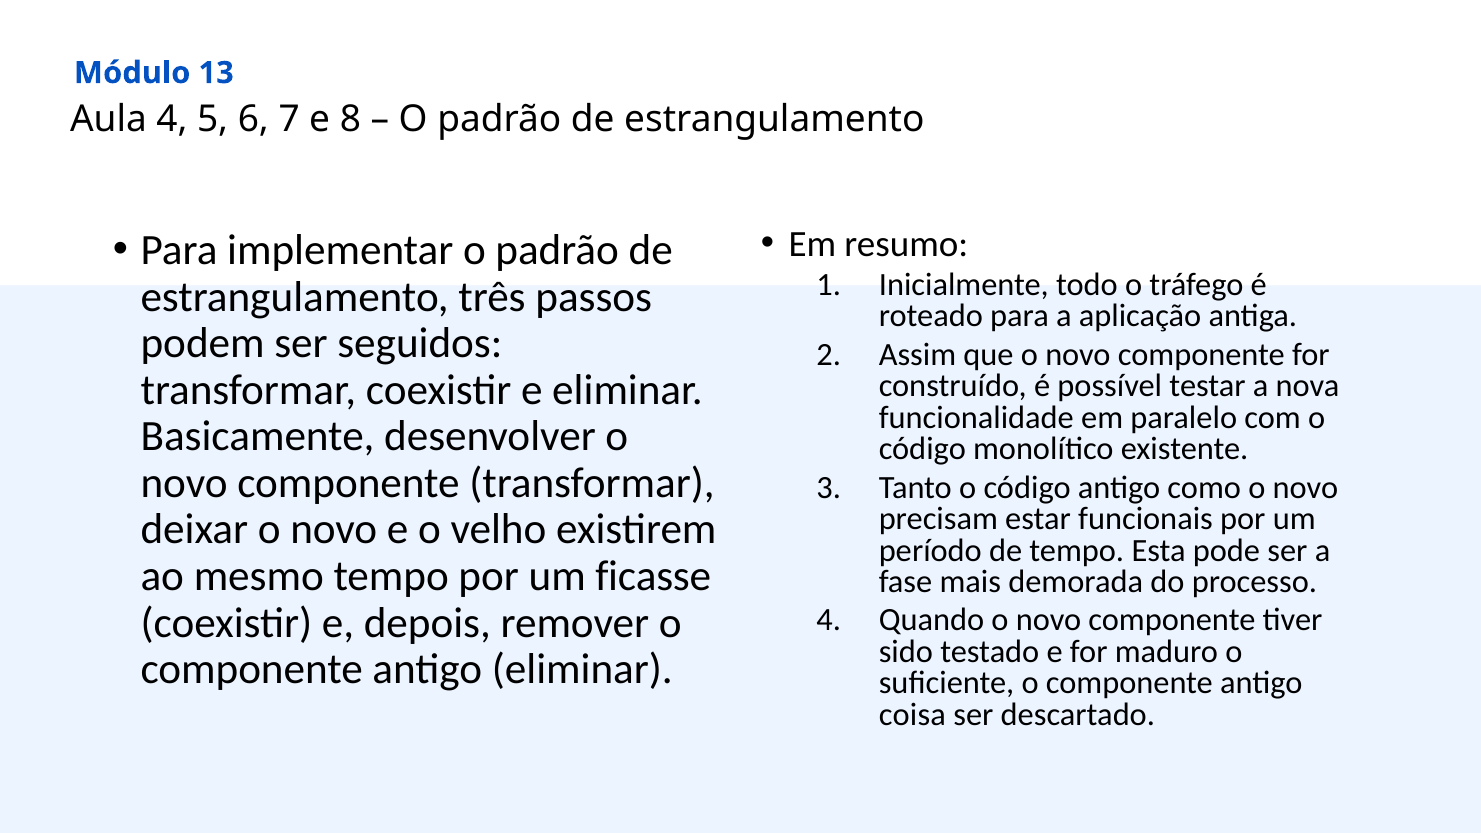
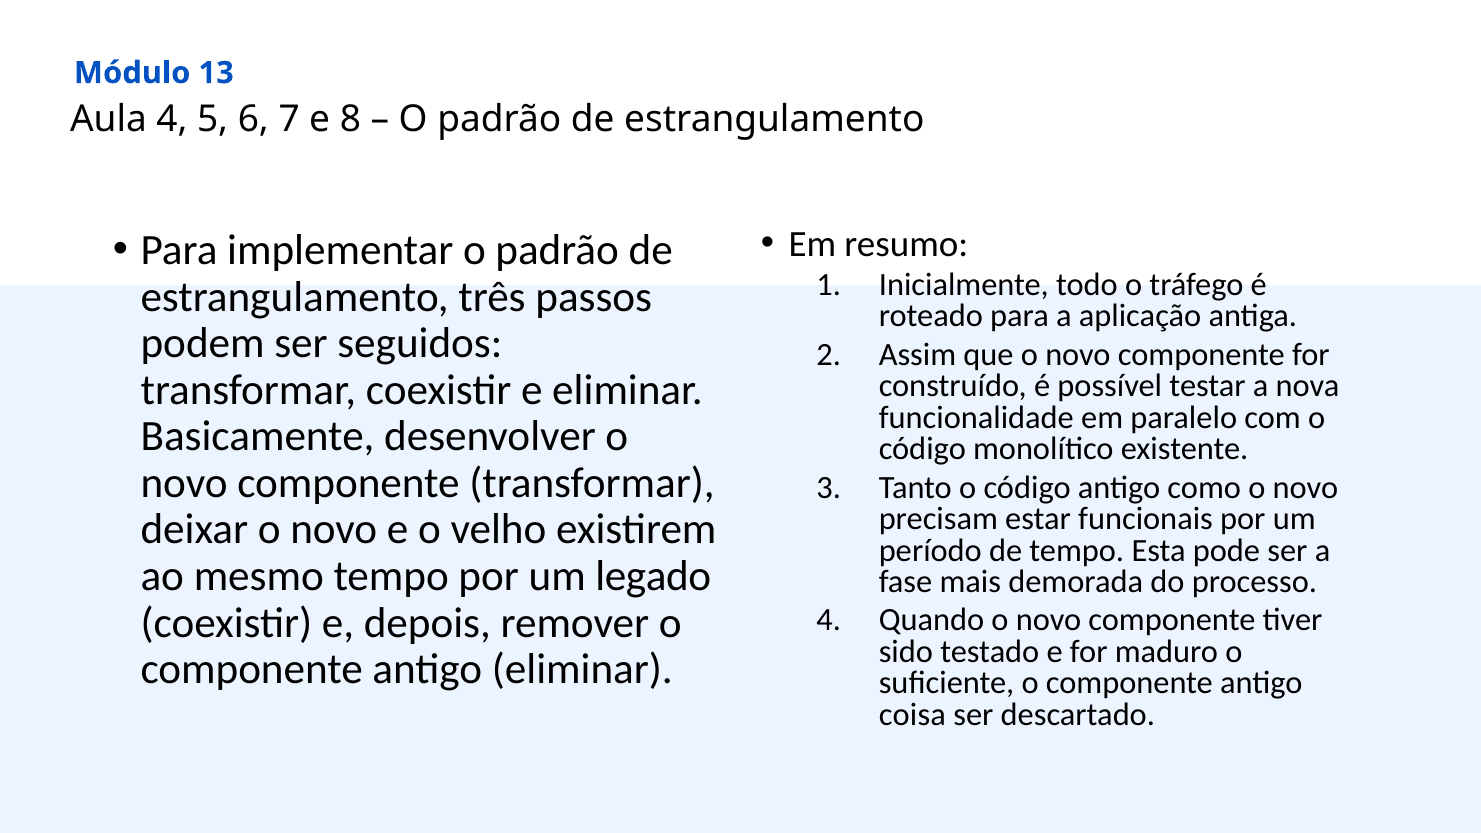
ficasse: ficasse -> legado
